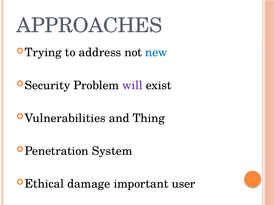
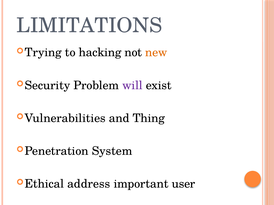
APPROACHES: APPROACHES -> LIMITATIONS
address: address -> hacking
new colour: blue -> orange
damage: damage -> address
